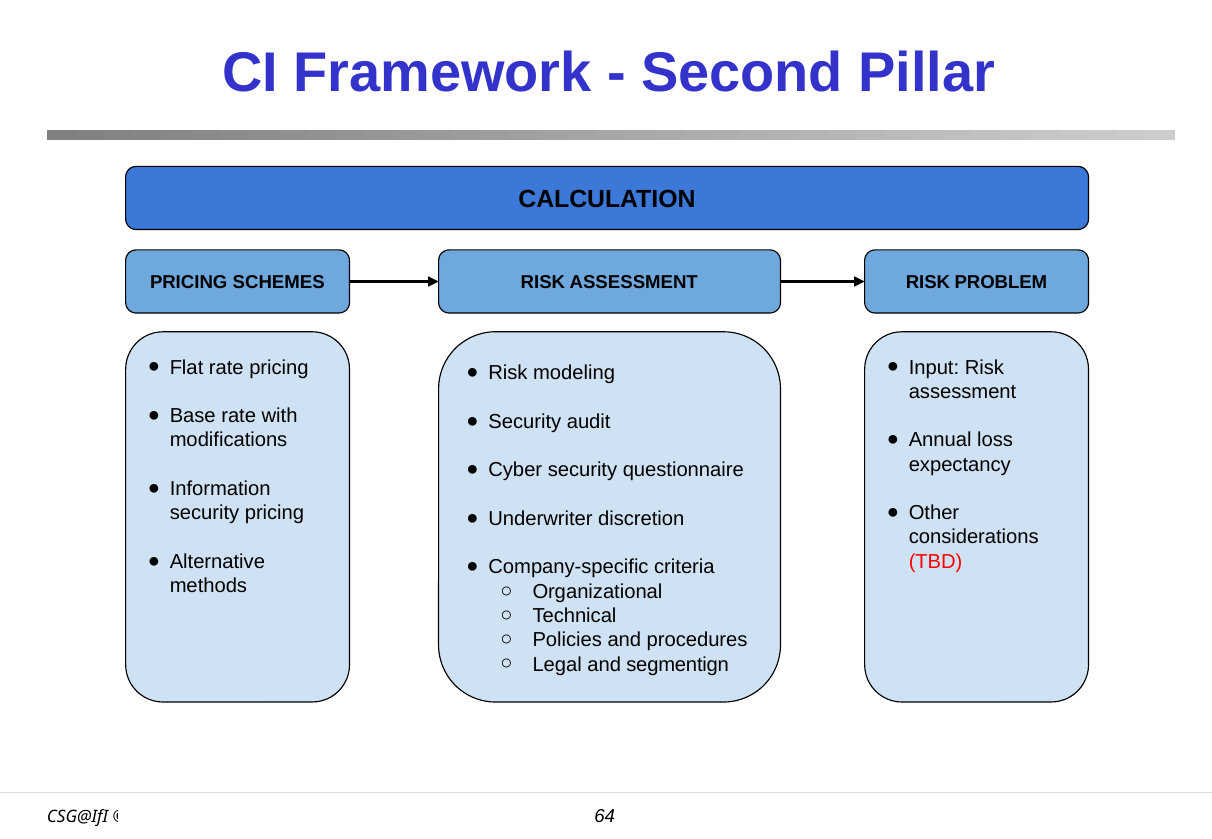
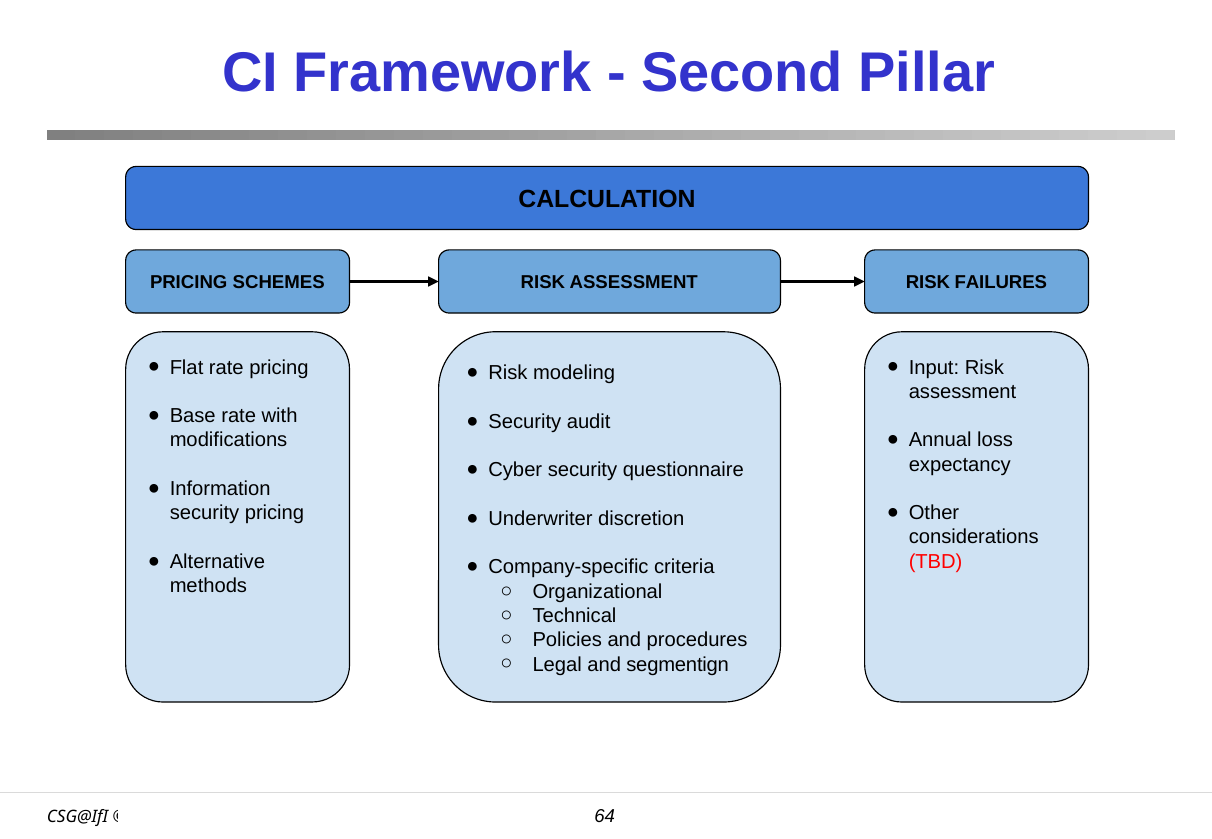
PROBLEM: PROBLEM -> FAILURES
